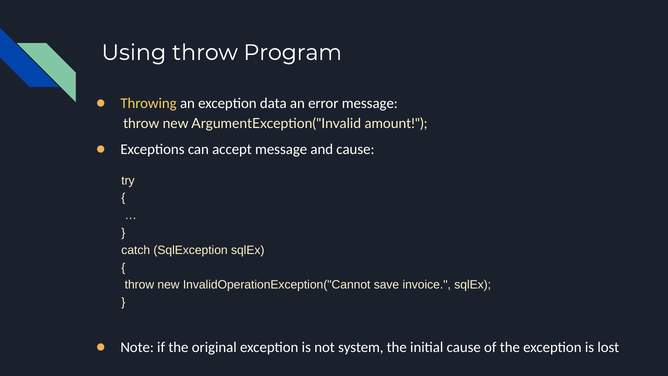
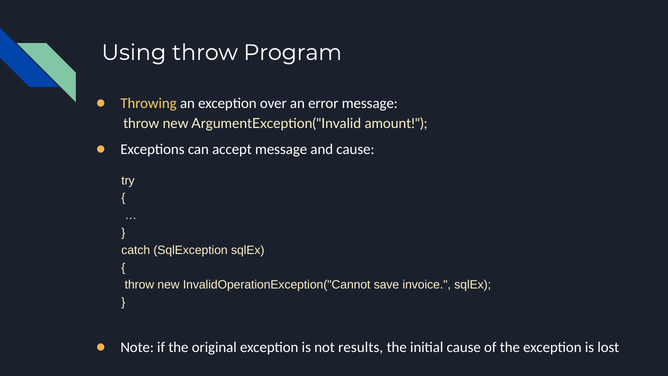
data: data -> over
system: system -> results
